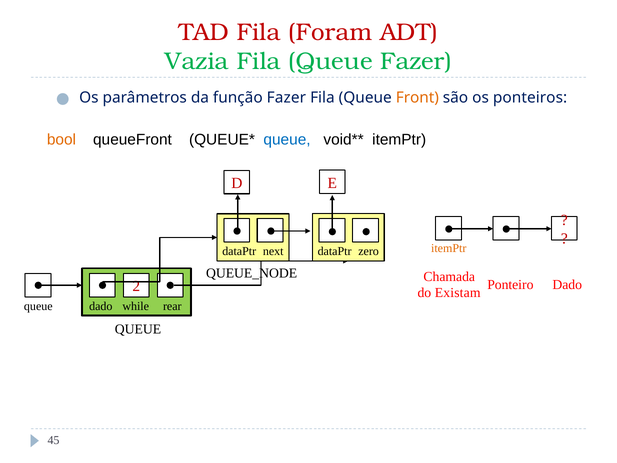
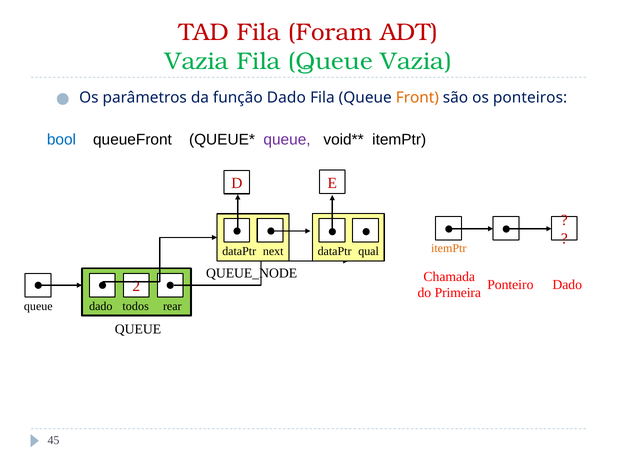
Queue Fazer: Fazer -> Vazia
função Fazer: Fazer -> Dado
bool colour: orange -> blue
queue at (287, 139) colour: blue -> purple
zero: zero -> qual
Existam: Existam -> Primeira
while: while -> todos
